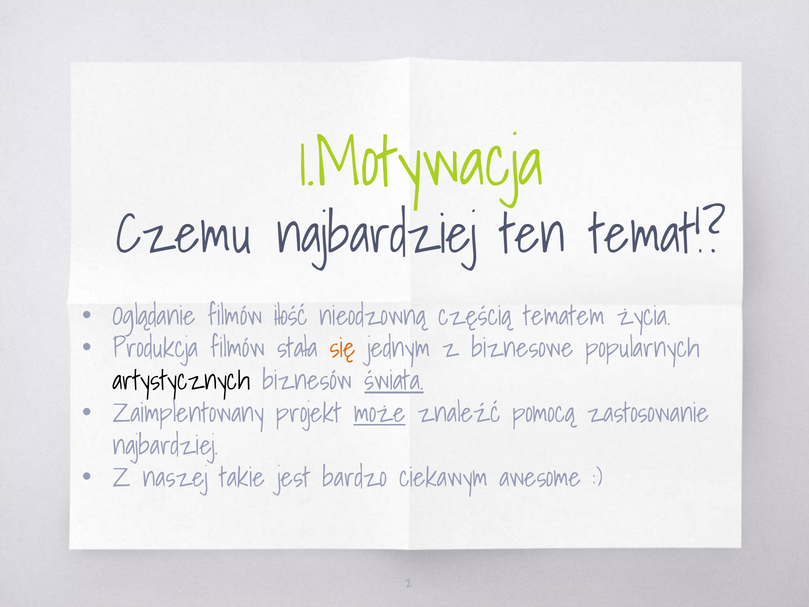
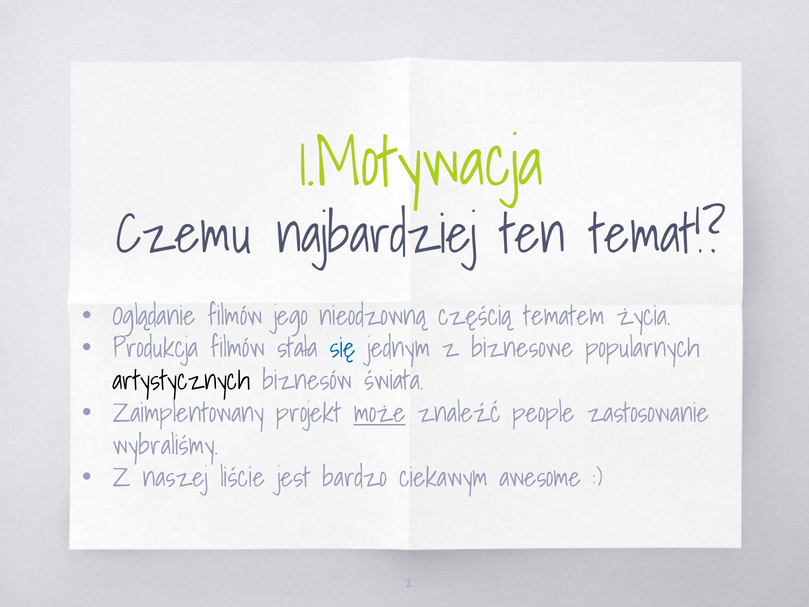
iłość: iłość -> jego
się colour: orange -> blue
świata underline: present -> none
pomocą: pomocą -> people
najbardziej at (165, 446): najbardziej -> wybraliśmy
takie: takie -> liście
